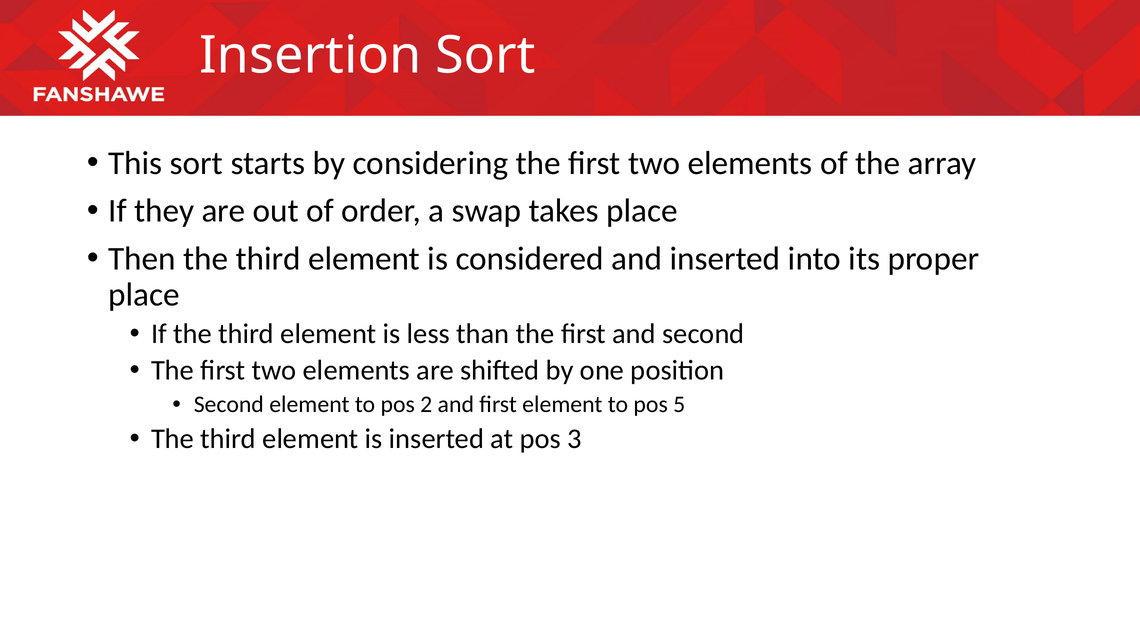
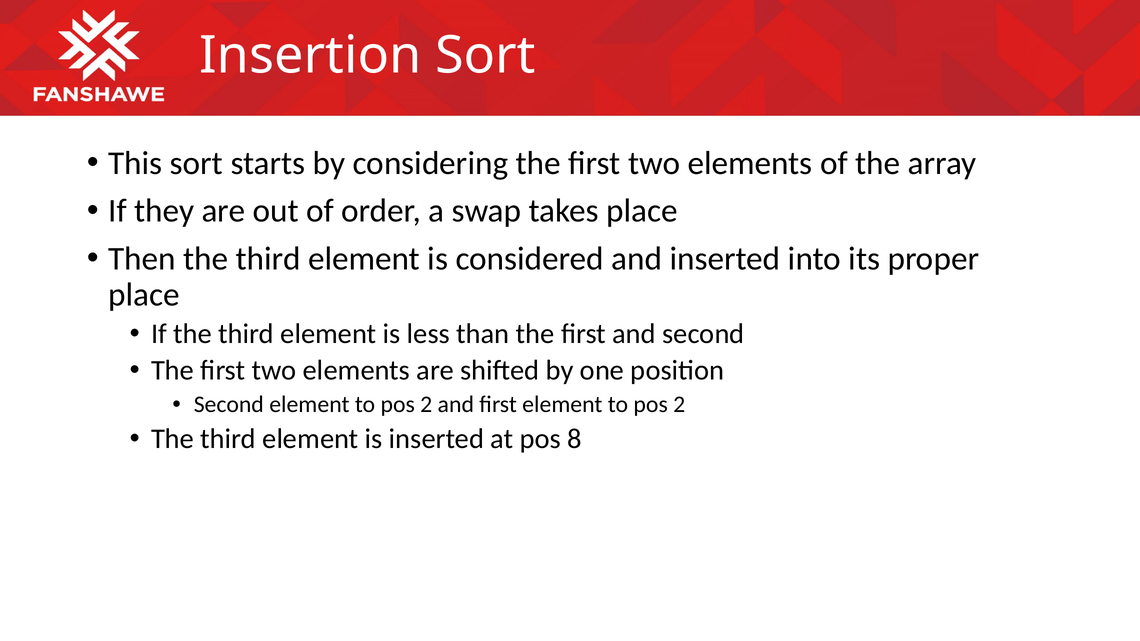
5 at (679, 405): 5 -> 2
3: 3 -> 8
